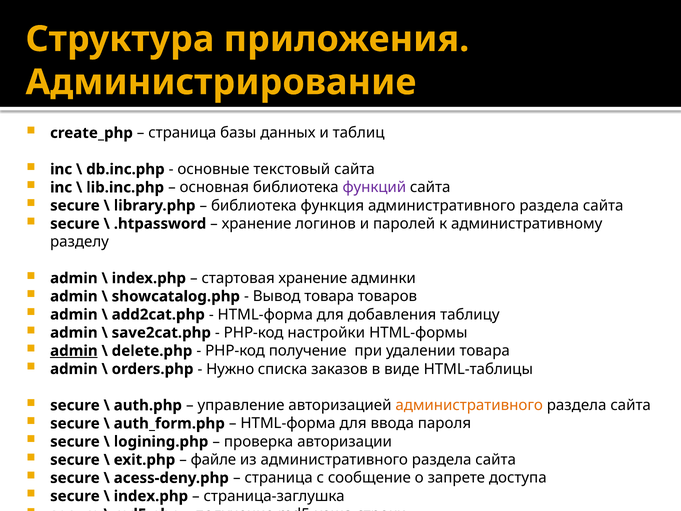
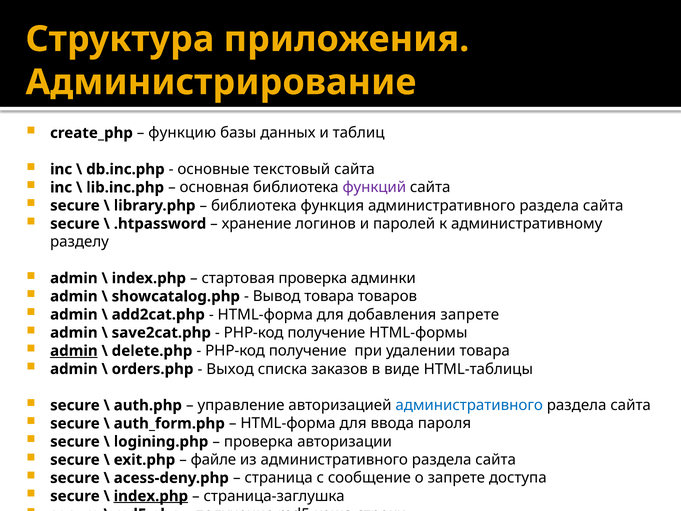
страница at (182, 133): страница -> функцию
стартовая хранение: хранение -> проверка
добавления таблицу: таблицу -> запрете
настройки at (326, 333): настройки -> получение
Нужно: Нужно -> Выход
административного at (469, 405) colour: orange -> blue
index.php at (151, 496) underline: none -> present
